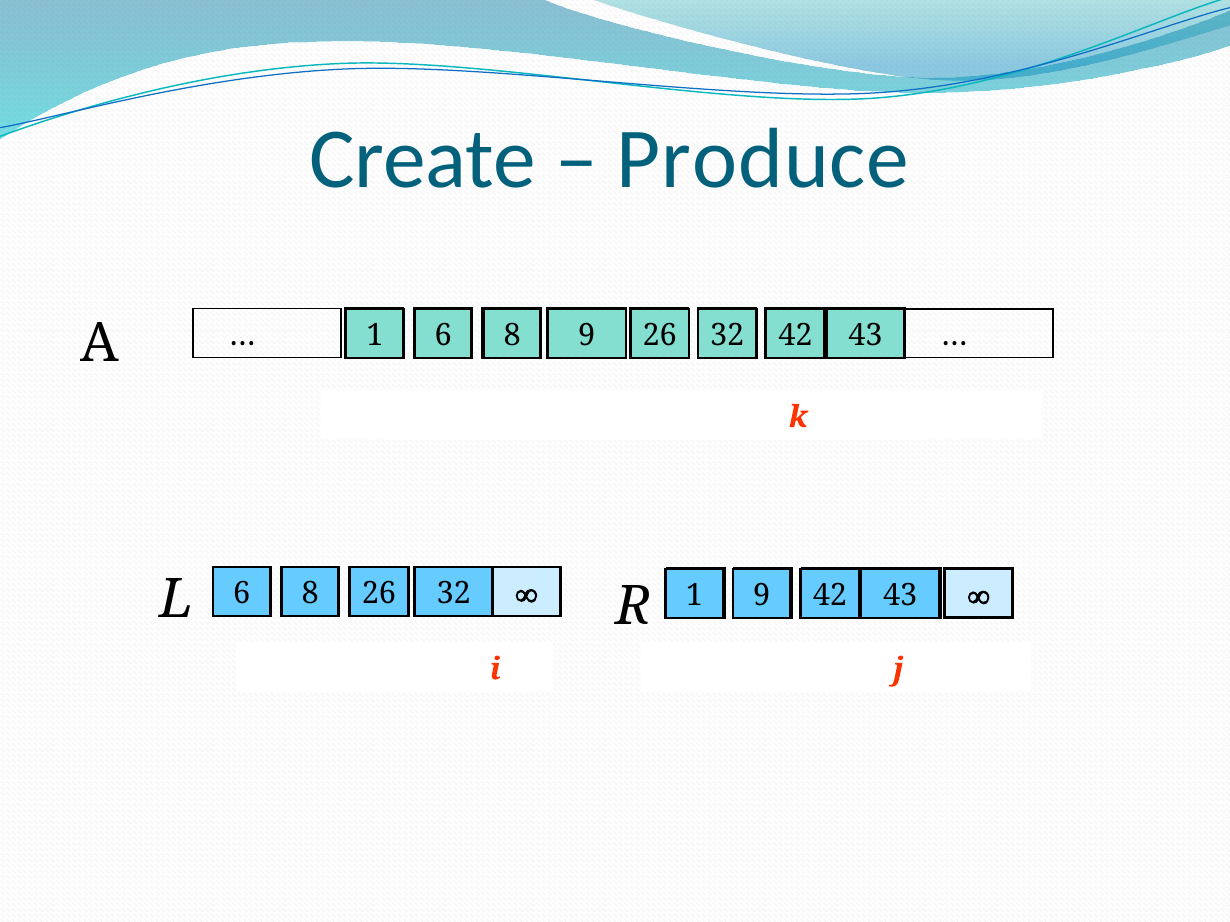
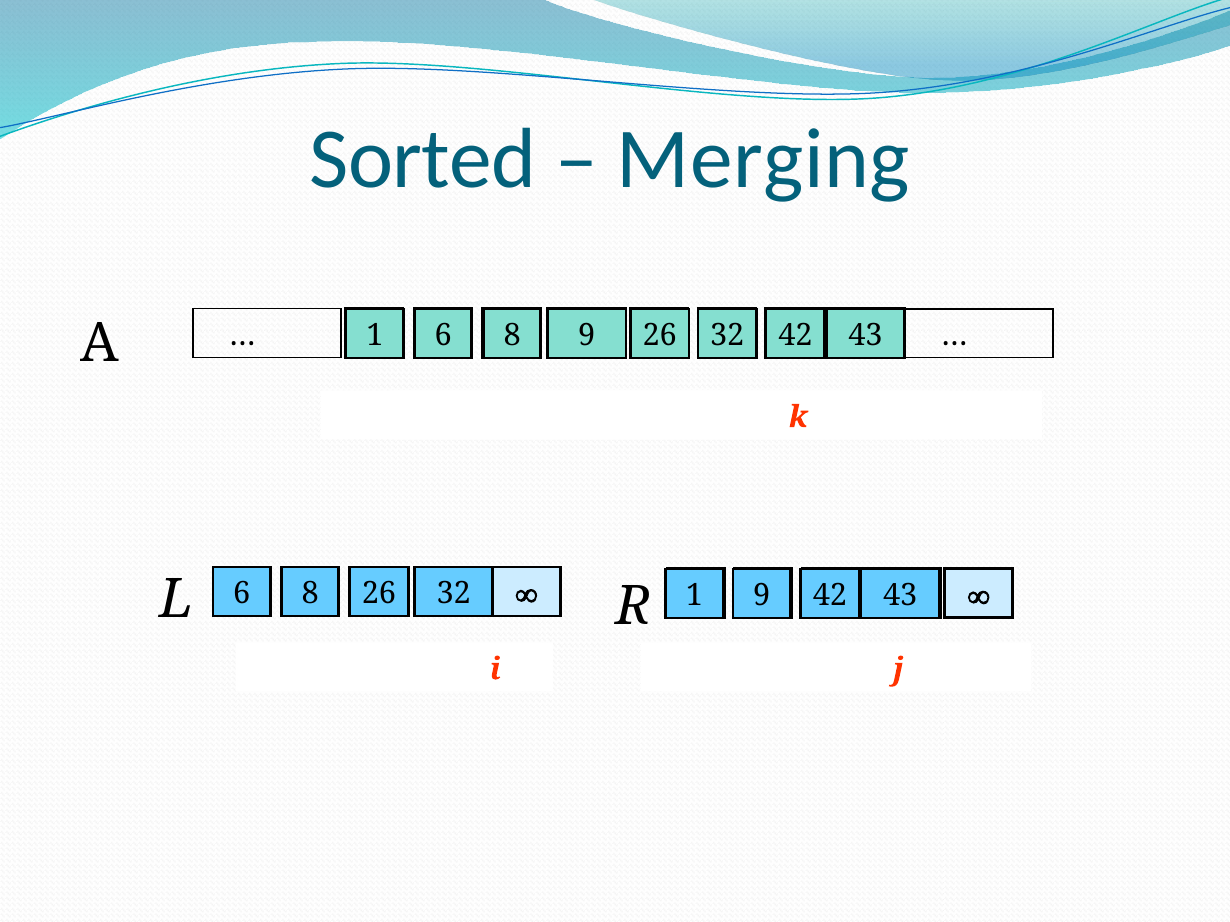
Create: Create -> Sorted
Produce: Produce -> Merging
